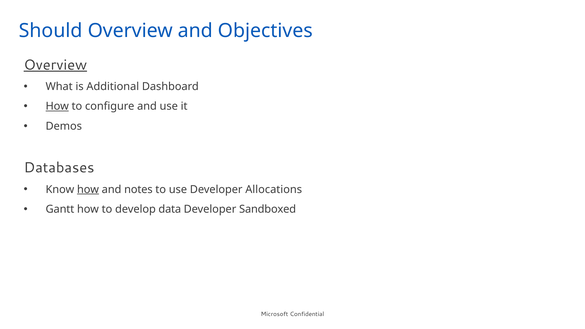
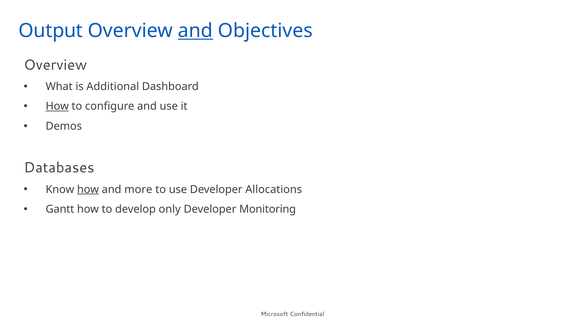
Should: Should -> Output
and at (195, 31) underline: none -> present
Overview at (55, 65) underline: present -> none
notes: notes -> more
data: data -> only
Sandboxed: Sandboxed -> Monitoring
